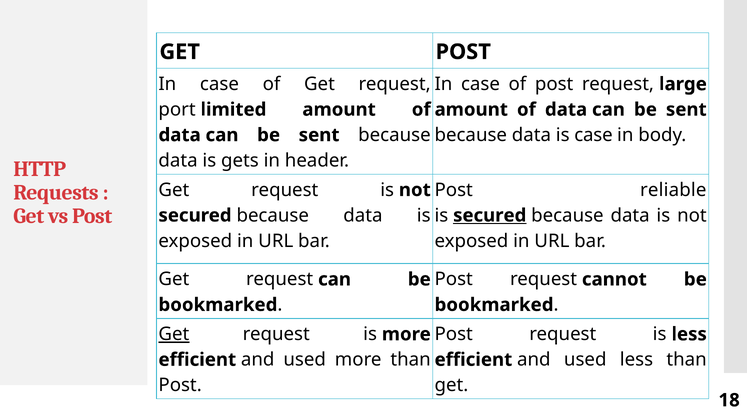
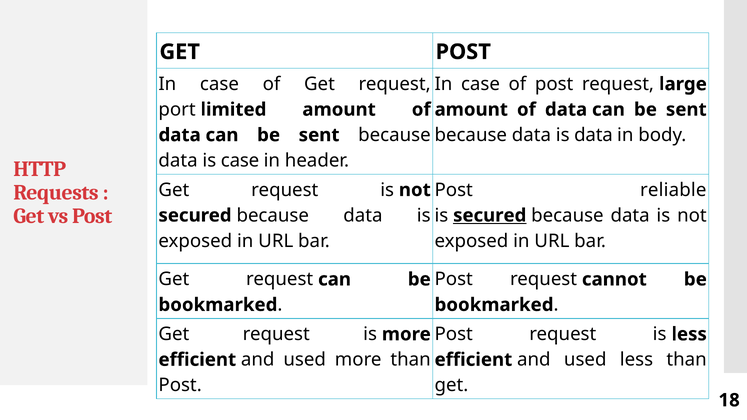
is case: case -> data
is gets: gets -> case
Get at (174, 334) underline: present -> none
